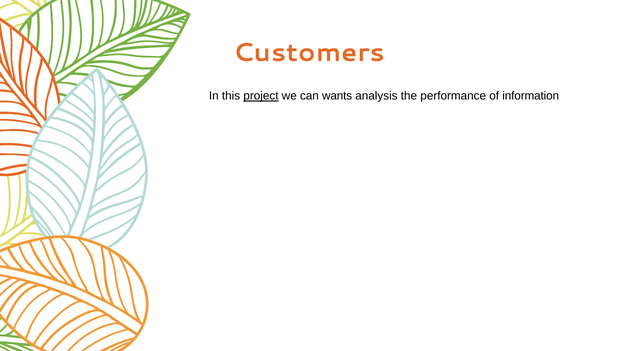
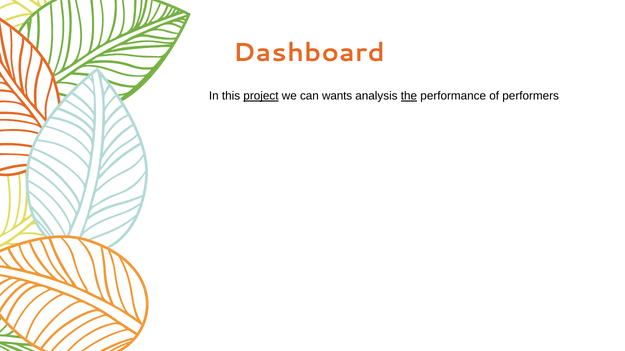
Customers: Customers -> Dashboard
the underline: none -> present
information: information -> performers
